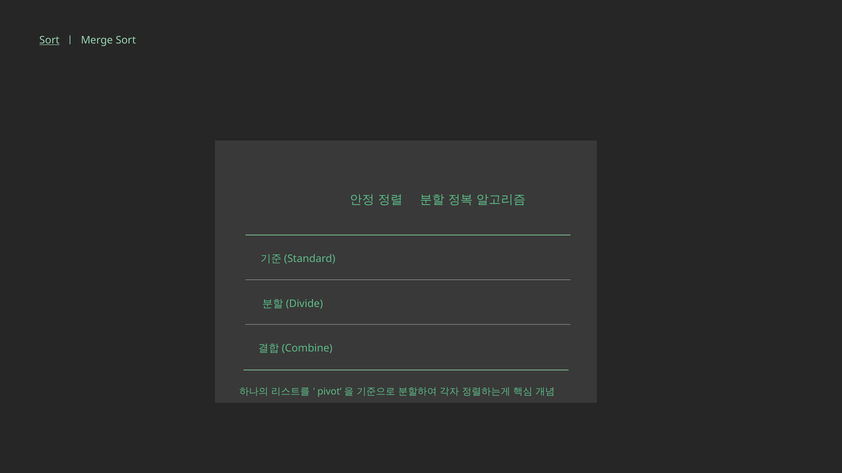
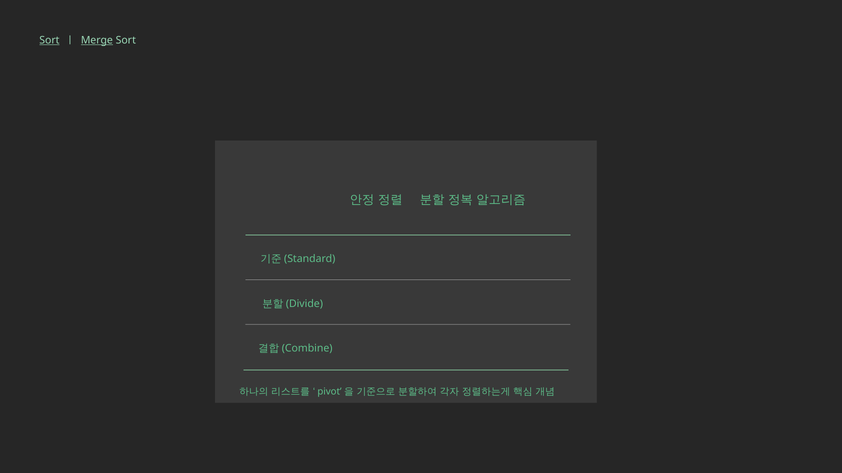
Merge underline: none -> present
